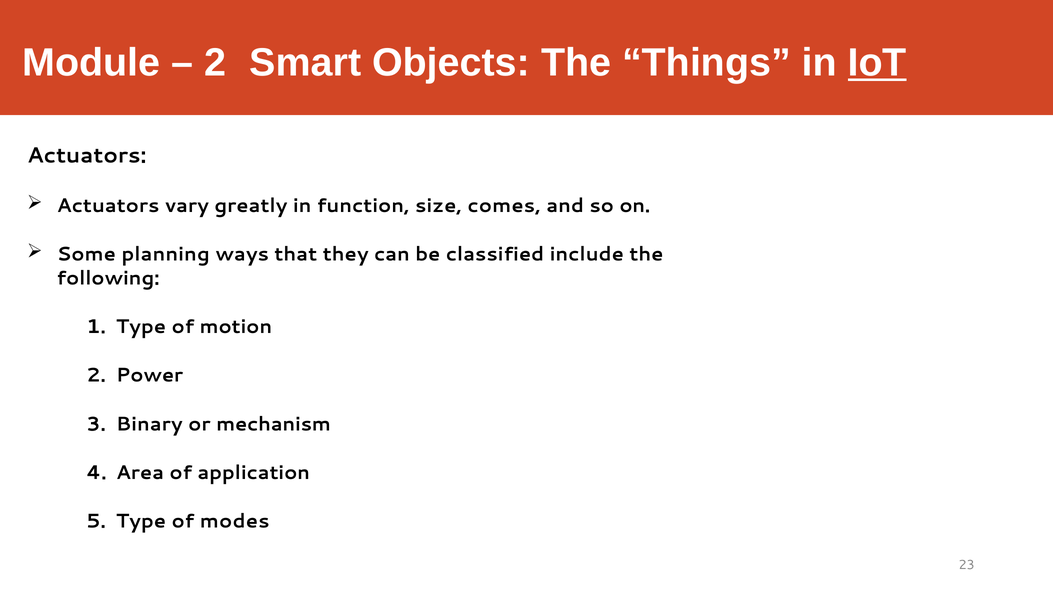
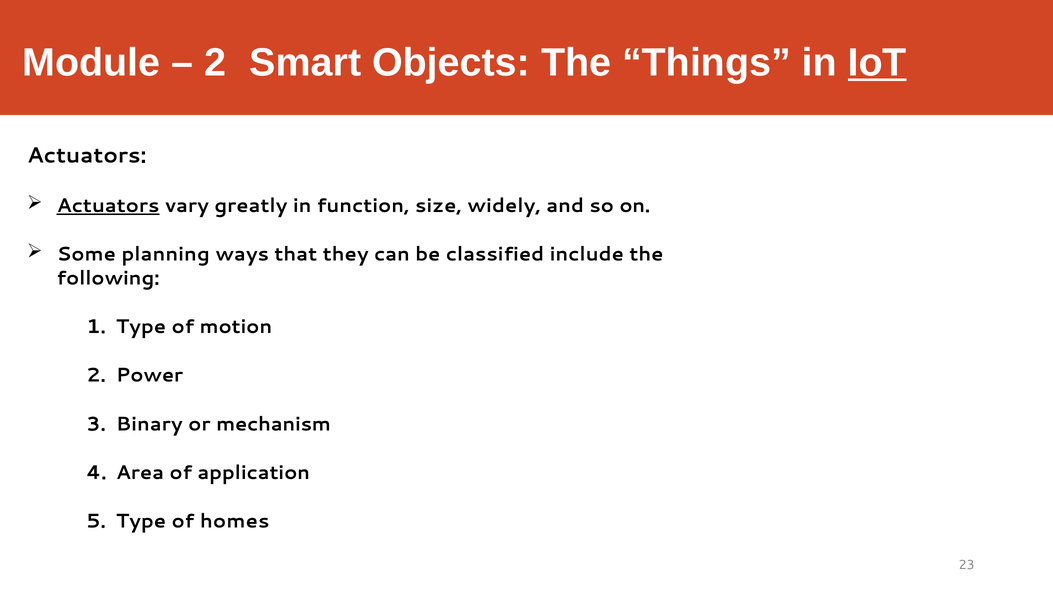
Actuators at (108, 206) underline: none -> present
comes: comes -> widely
modes: modes -> homes
